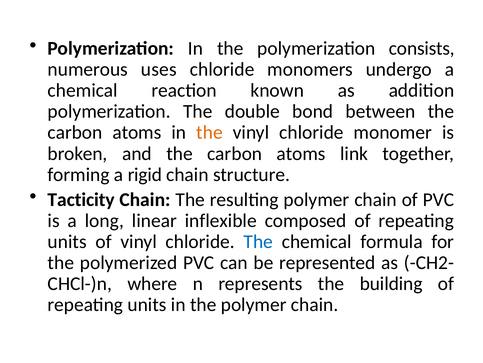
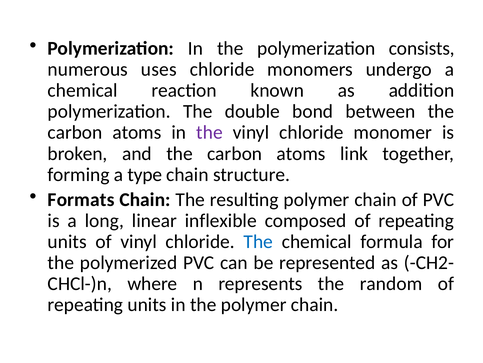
the at (209, 132) colour: orange -> purple
rigid: rigid -> type
Tacticity: Tacticity -> Formats
building: building -> random
